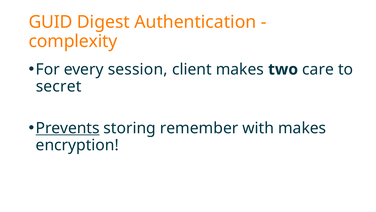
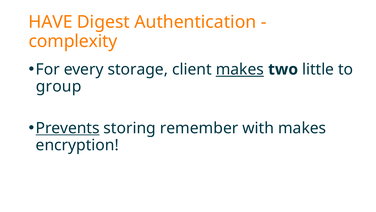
GUID: GUID -> HAVE
session: session -> storage
makes at (240, 69) underline: none -> present
care: care -> little
secret: secret -> group
